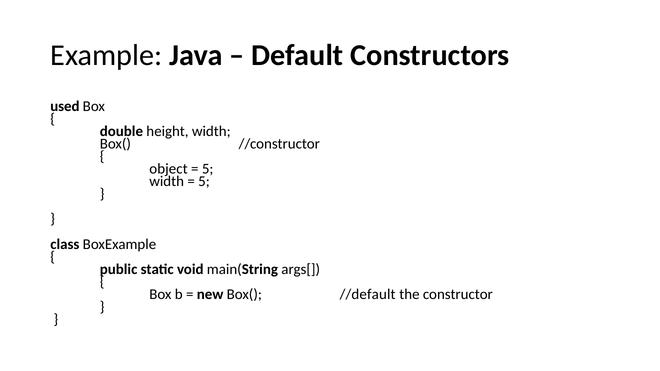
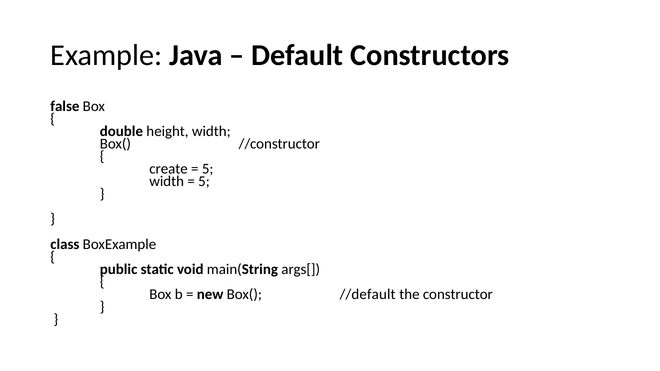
used: used -> false
object: object -> create
